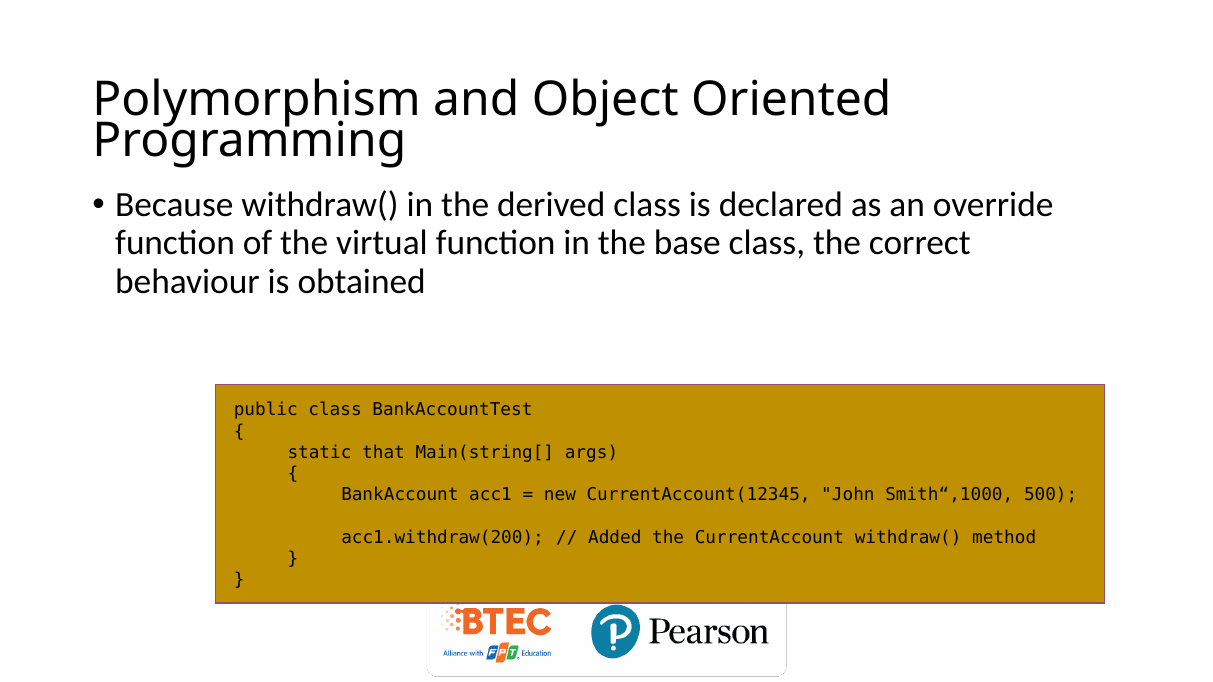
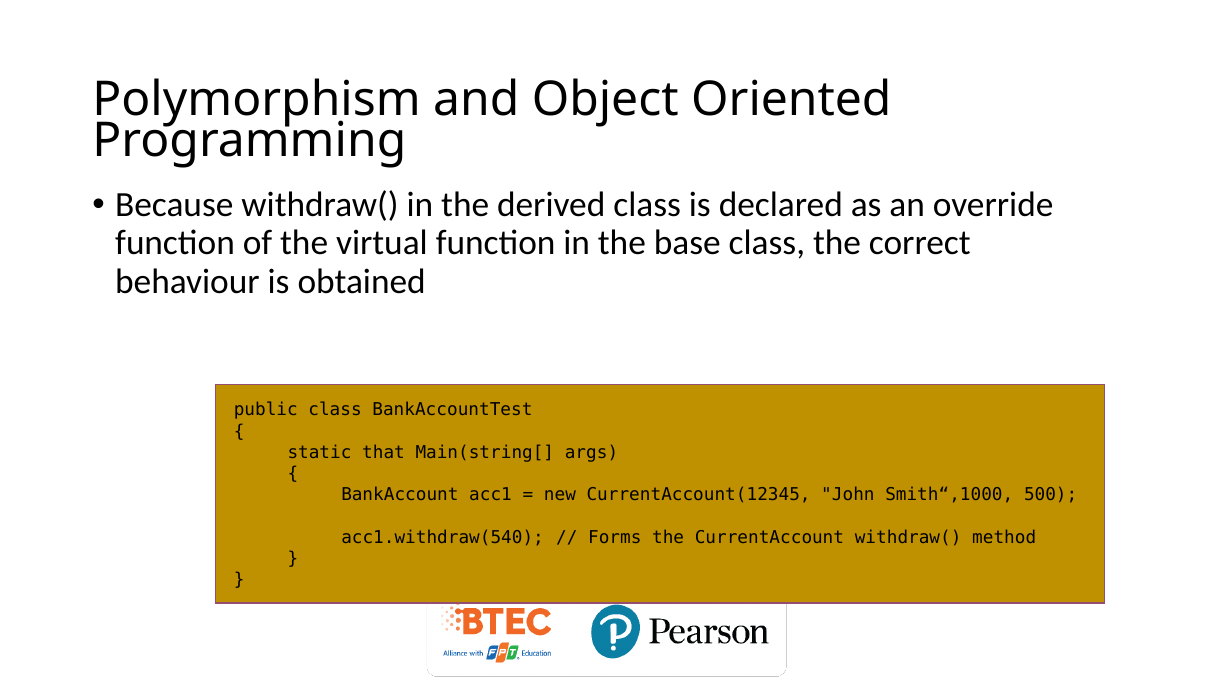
acc1.withdraw(200: acc1.withdraw(200 -> acc1.withdraw(540
Added: Added -> Forms
